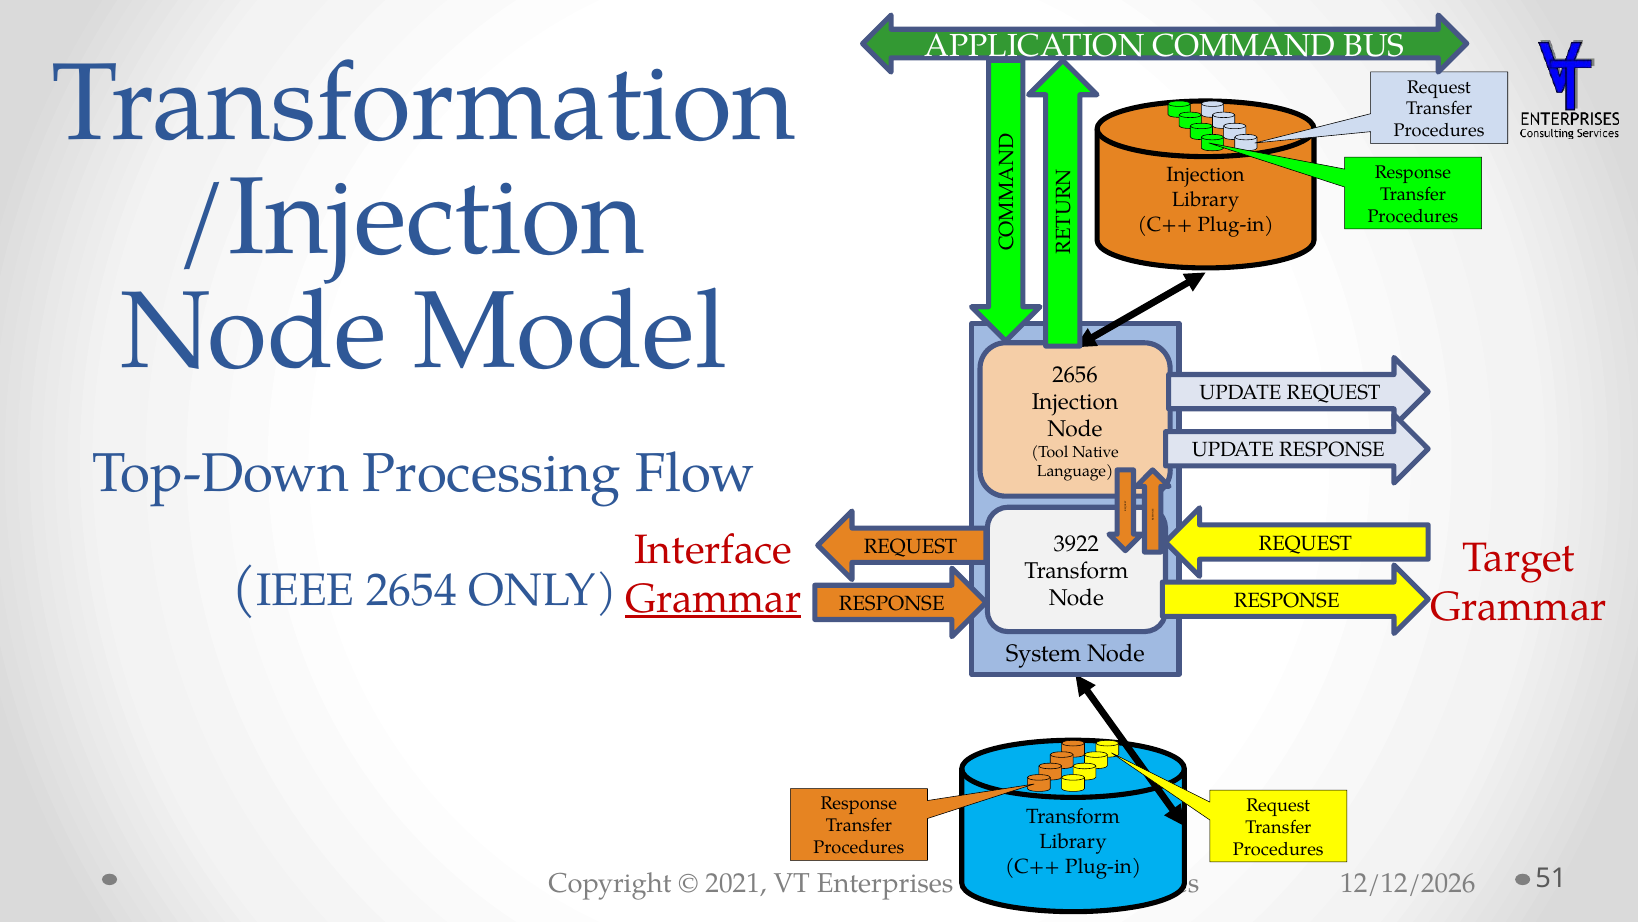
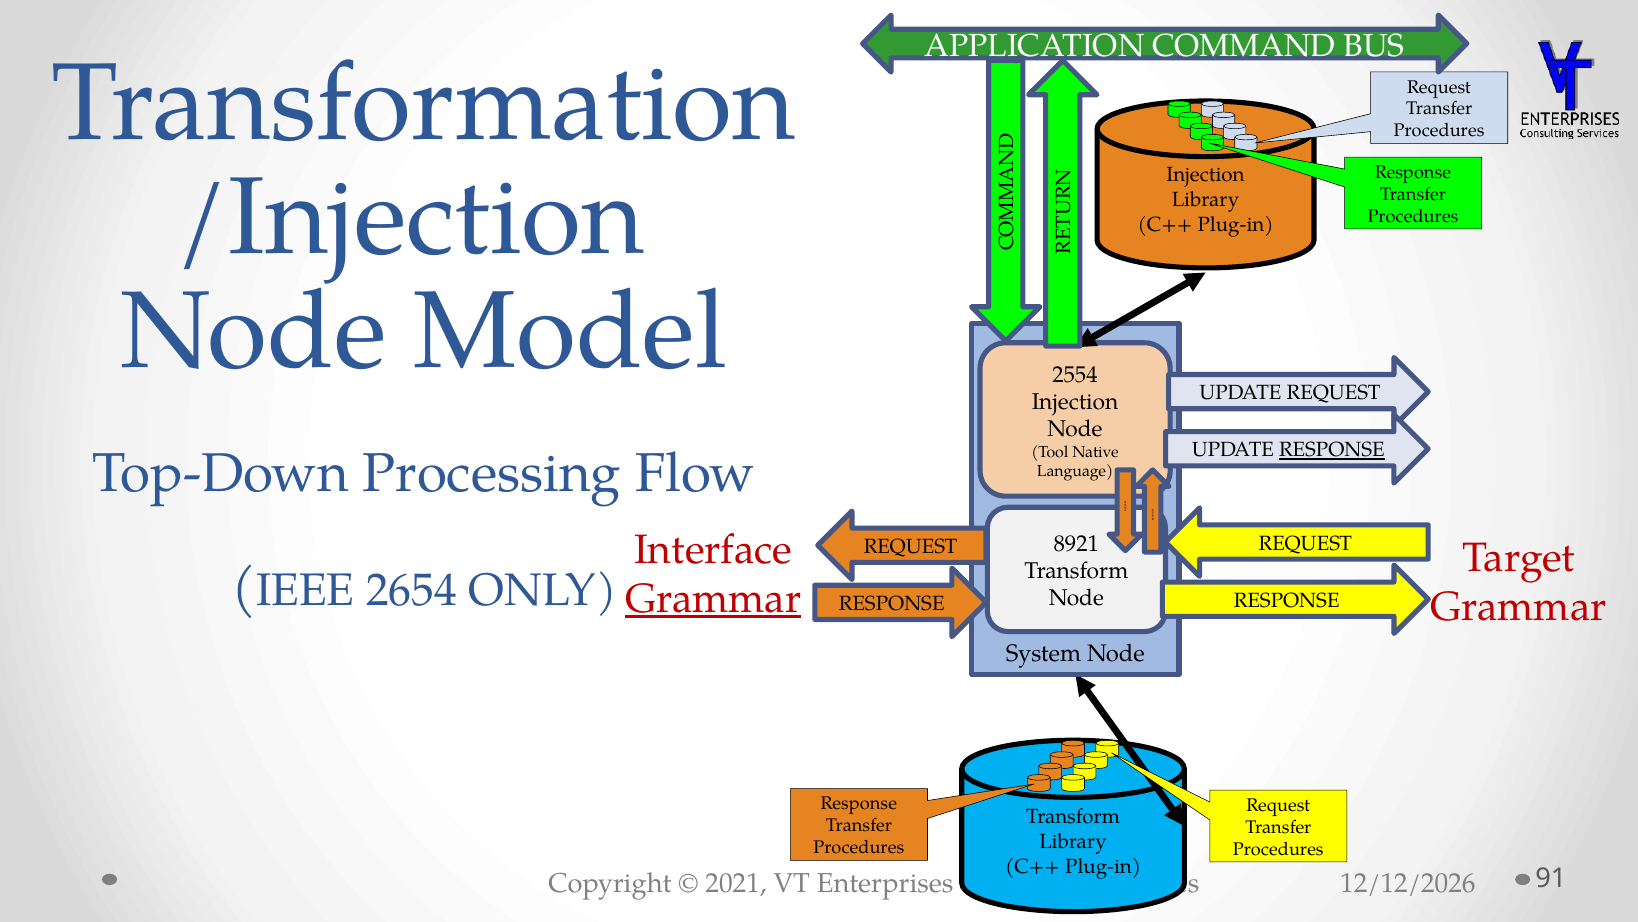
2656: 2656 -> 2554
RESPONSE at (1332, 450) underline: none -> present
3922: 3922 -> 8921
51: 51 -> 91
